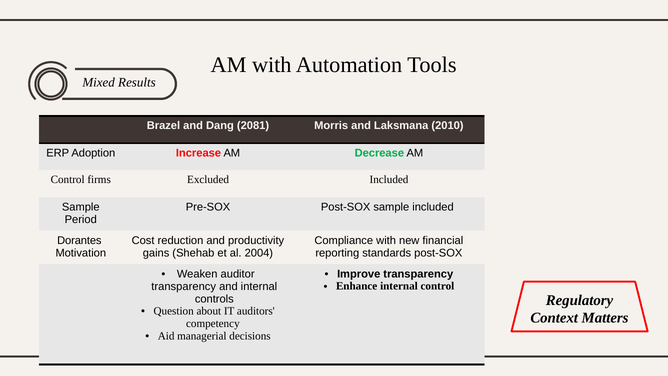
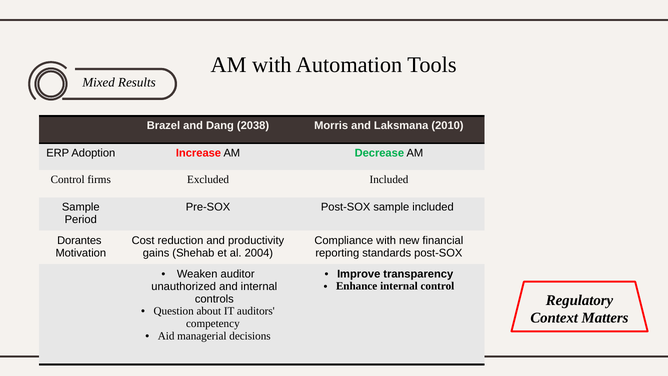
2081: 2081 -> 2038
transparency at (184, 286): transparency -> unauthorized
